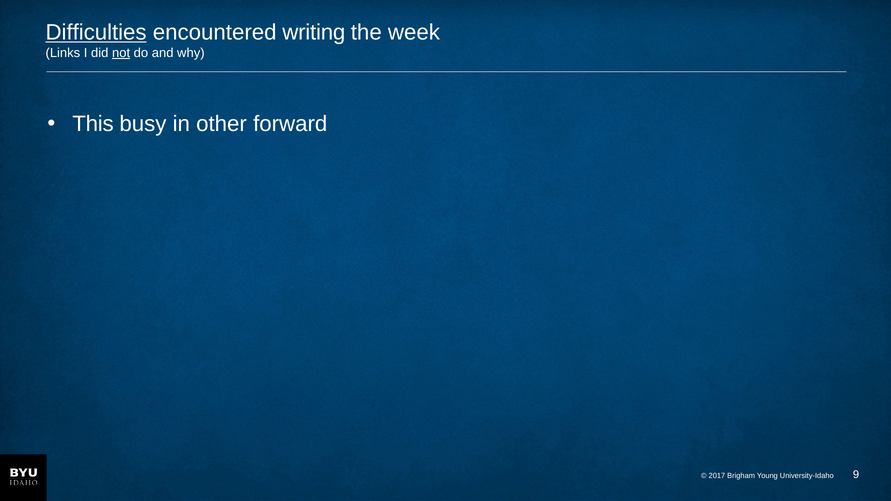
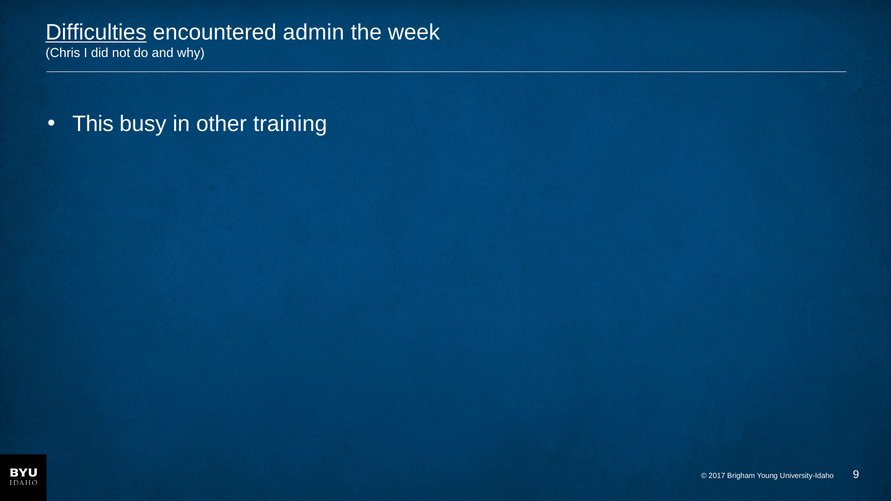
writing: writing -> admin
Links: Links -> Chris
not underline: present -> none
forward: forward -> training
